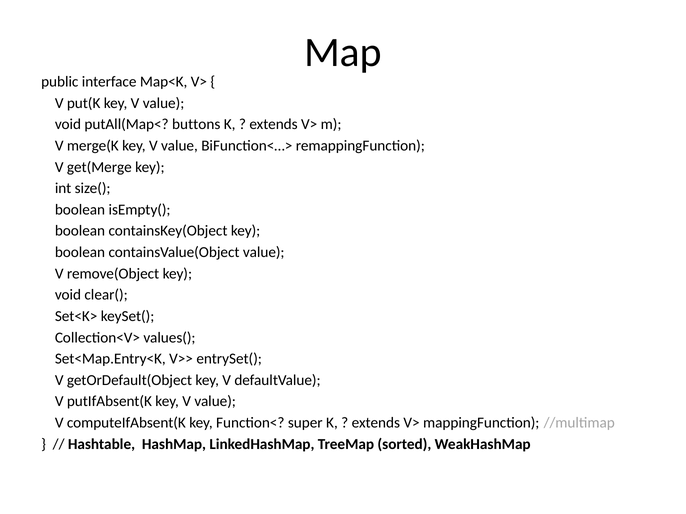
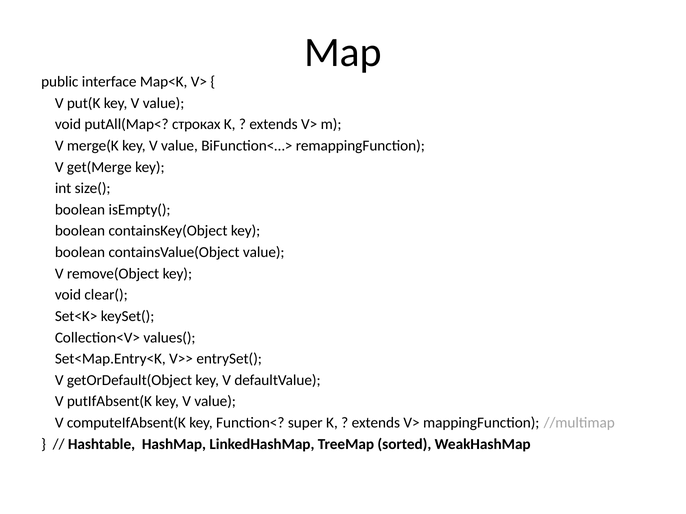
buttons: buttons -> строках
